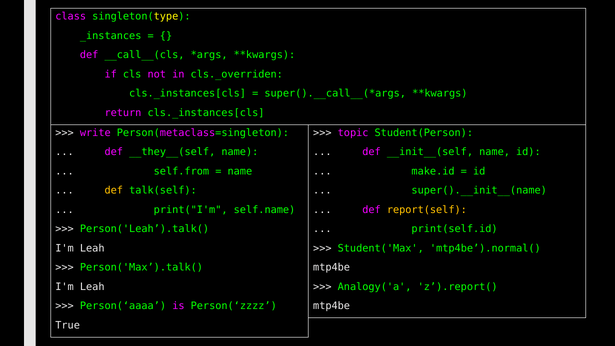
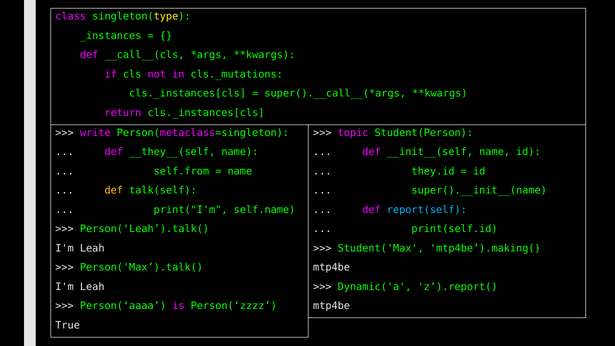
cls._overriden: cls._overriden -> cls._mutations
make.id: make.id -> they.id
report(self colour: yellow -> light blue
mtp4be’).normal(: mtp4be’).normal( -> mtp4be’).making(
Analogy('a: Analogy('a -> Dynamic('a
